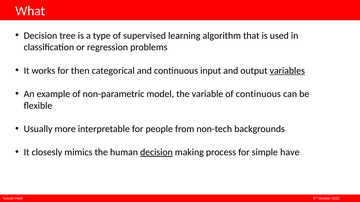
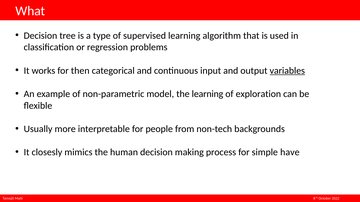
the variable: variable -> learning
of continuous: continuous -> exploration
decision at (156, 153) underline: present -> none
